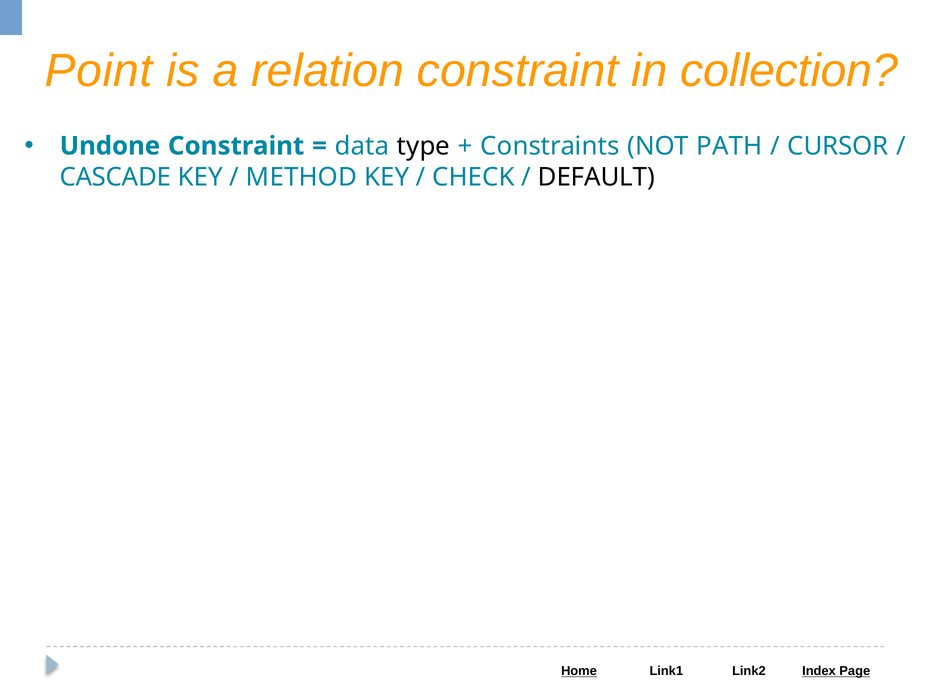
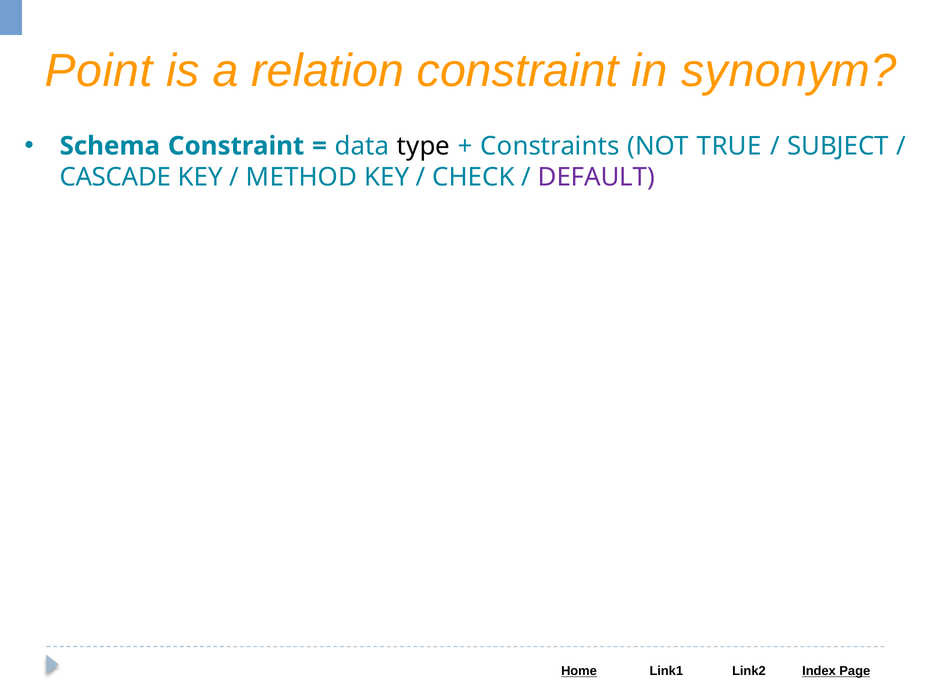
collection: collection -> synonym
Undone: Undone -> Schema
PATH: PATH -> TRUE
CURSOR: CURSOR -> SUBJECT
DEFAULT colour: black -> purple
